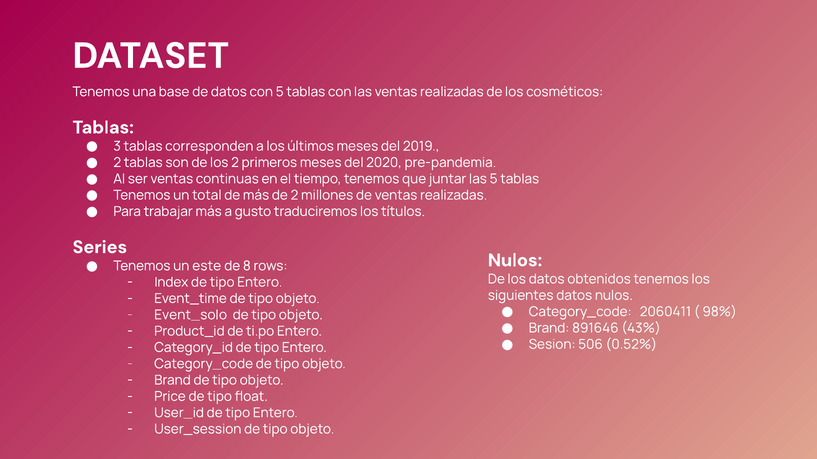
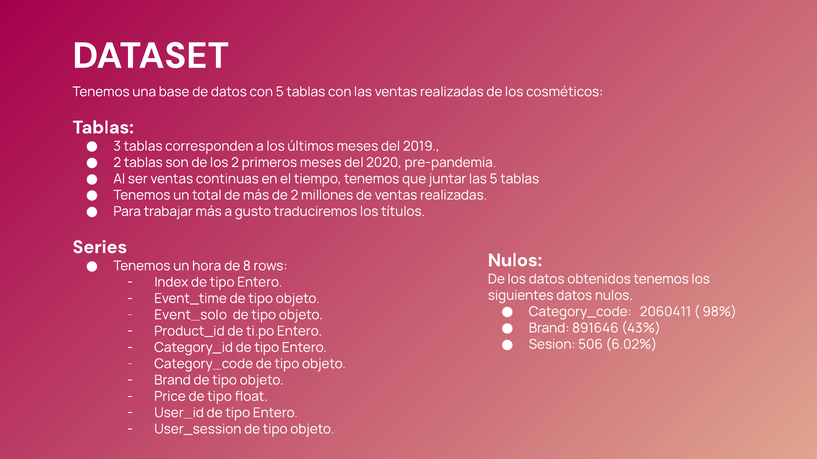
este: este -> hora
0.52%: 0.52% -> 6.02%
